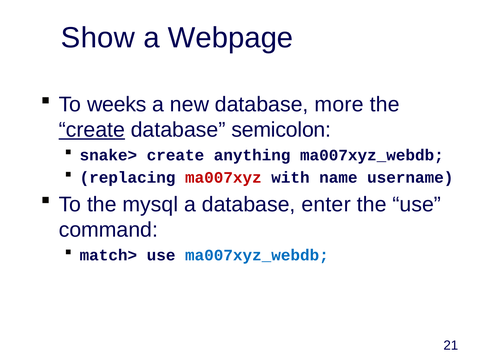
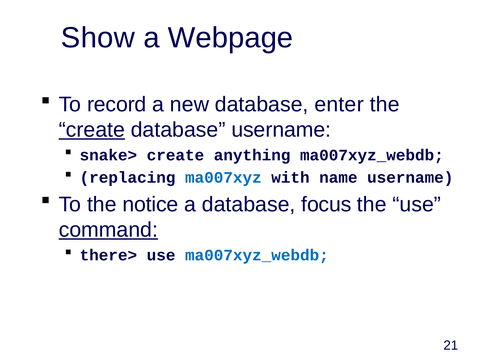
weeks: weeks -> record
more: more -> enter
database semicolon: semicolon -> username
ma007xyz colour: red -> blue
mysql: mysql -> notice
enter: enter -> focus
command underline: none -> present
match>: match> -> there>
